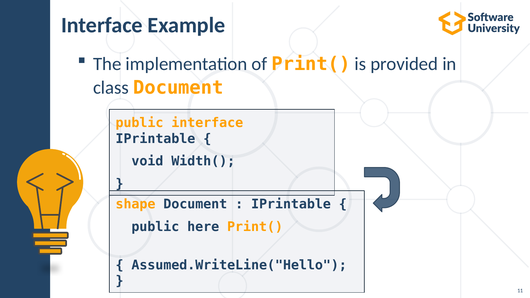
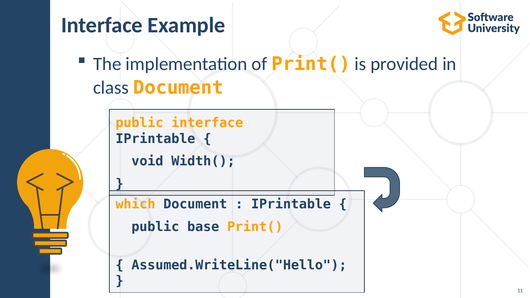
shape: shape -> which
here: here -> base
